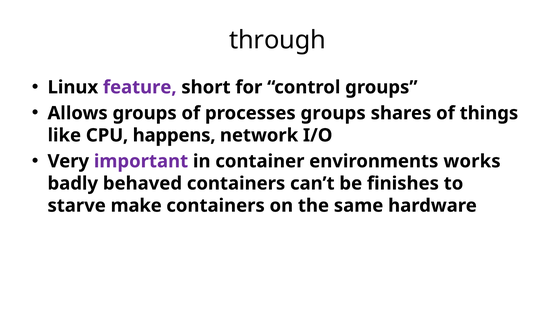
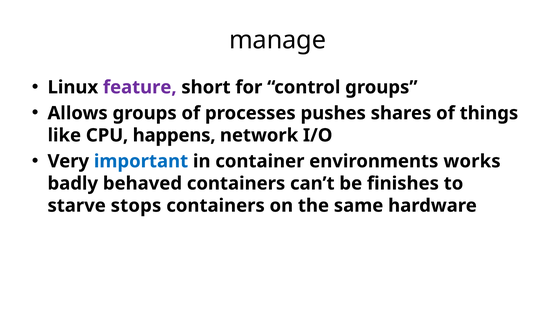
through: through -> manage
processes groups: groups -> pushes
important colour: purple -> blue
make: make -> stops
